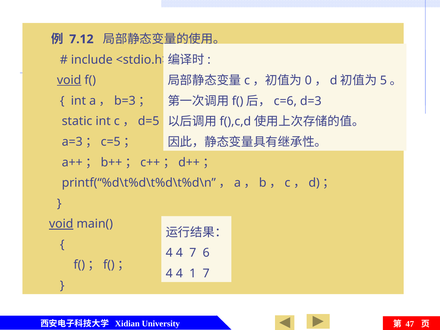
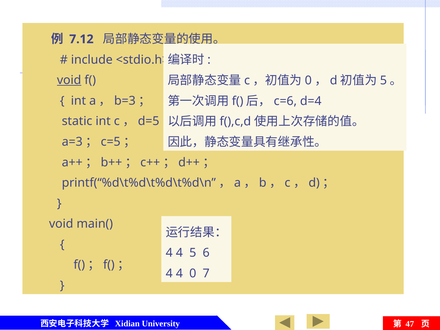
d=3: d=3 -> d=4
void at (61, 224) underline: present -> none
4 7: 7 -> 5
4 1: 1 -> 0
